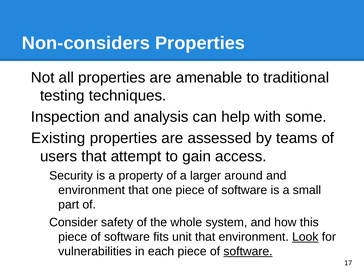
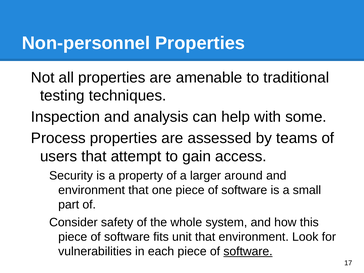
Non-considers: Non-considers -> Non-personnel
Existing: Existing -> Process
Look underline: present -> none
